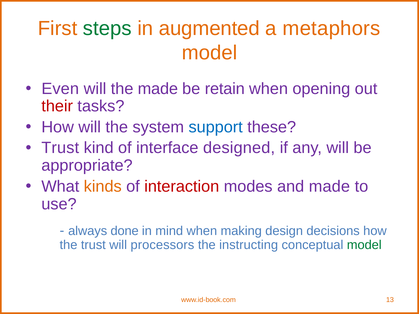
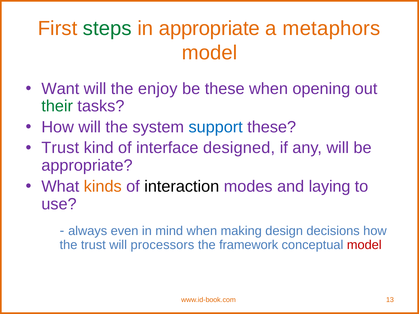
in augmented: augmented -> appropriate
Even: Even -> Want
the made: made -> enjoy
be retain: retain -> these
their colour: red -> green
interaction colour: red -> black
and made: made -> laying
done: done -> even
instructing: instructing -> framework
model at (364, 245) colour: green -> red
